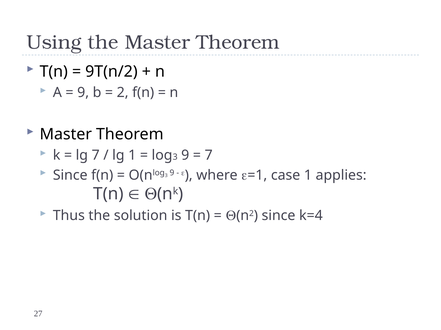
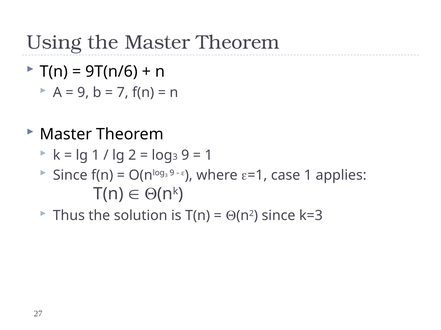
9T(n/2: 9T(n/2 -> 9T(n/6
2: 2 -> 7
lg 7: 7 -> 1
lg 1: 1 -> 2
7 at (209, 155): 7 -> 1
k=4: k=4 -> k=3
